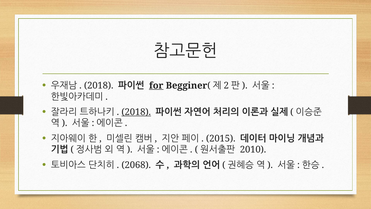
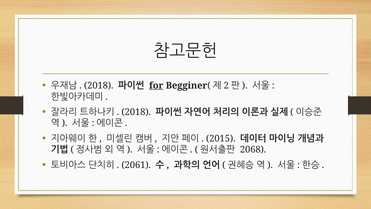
2018 at (136, 112) underline: present -> none
2010: 2010 -> 2068
2068: 2068 -> 2061
